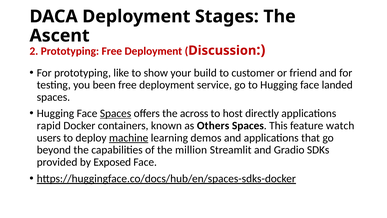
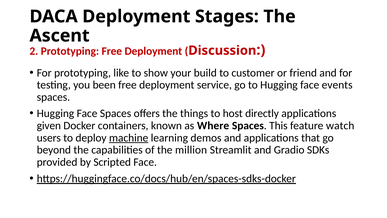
landed: landed -> events
Spaces at (116, 113) underline: present -> none
across: across -> things
rapid: rapid -> given
Others: Others -> Where
Exposed: Exposed -> Scripted
